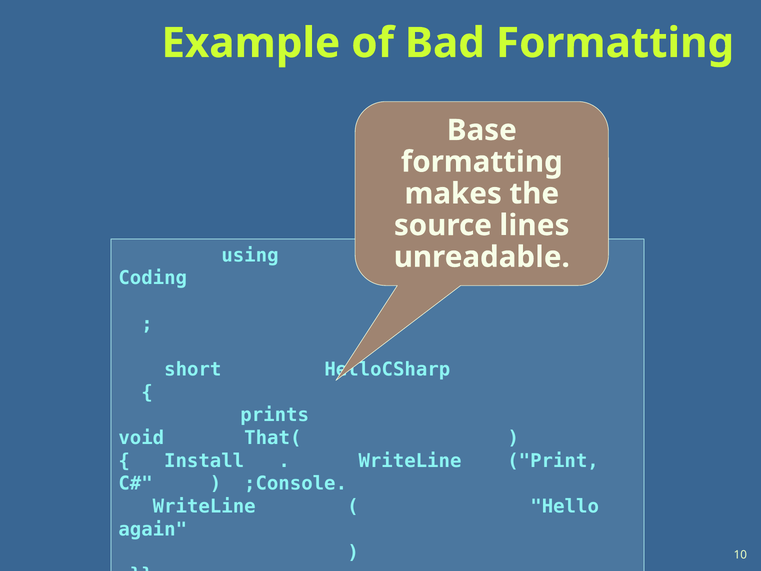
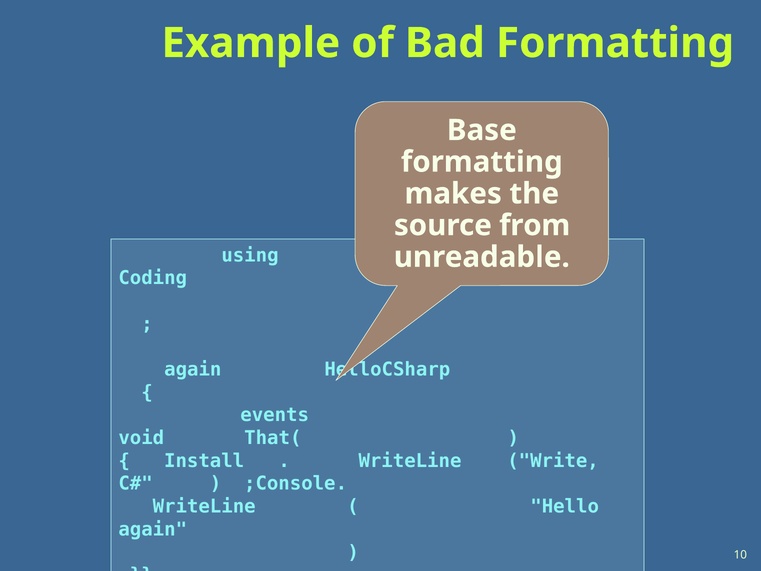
lines: lines -> from
short at (193, 369): short -> again
prints: prints -> events
Print: Print -> Write
